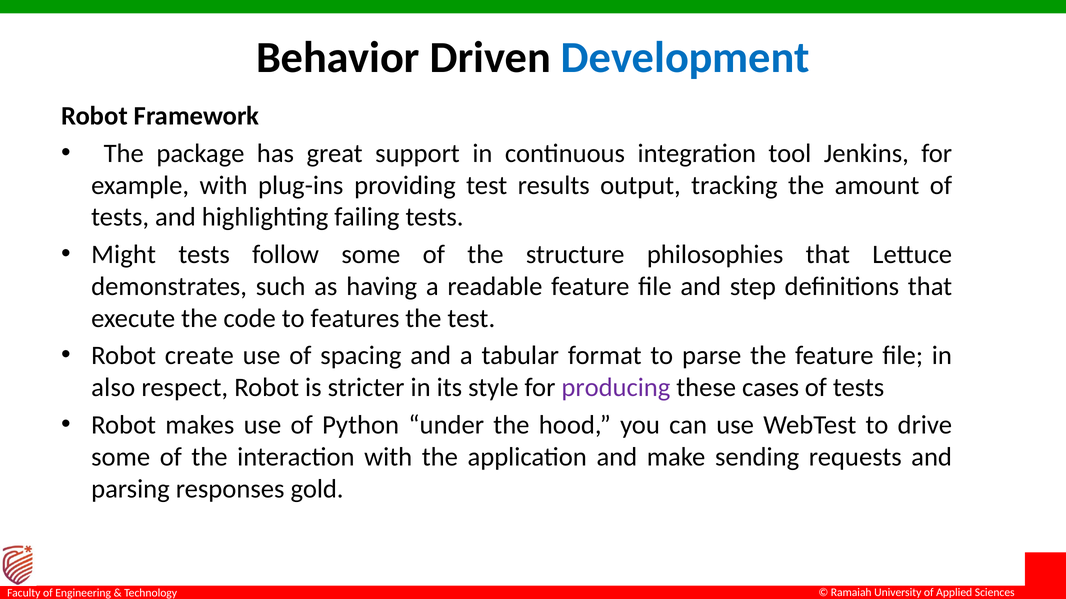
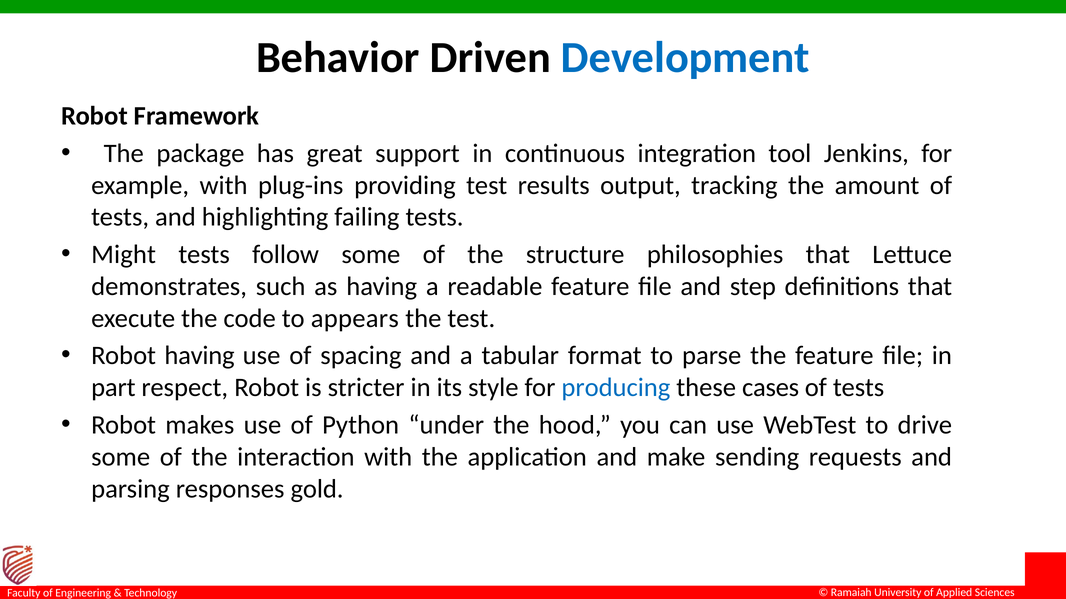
features: features -> appears
Robot create: create -> having
also: also -> part
producing colour: purple -> blue
